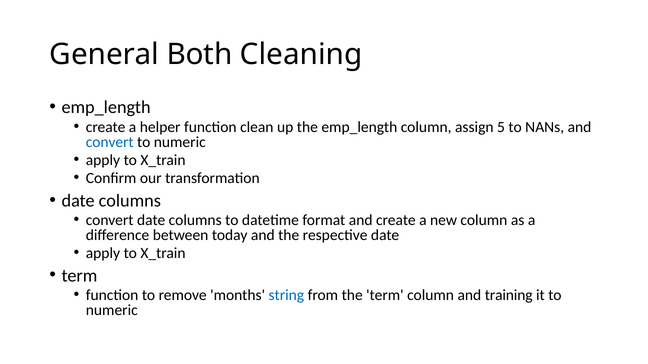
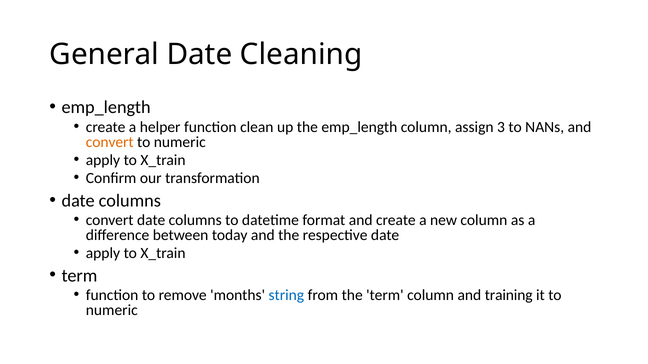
General Both: Both -> Date
5: 5 -> 3
convert at (110, 142) colour: blue -> orange
